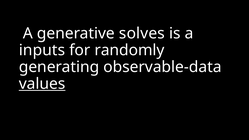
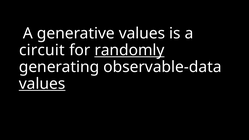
generative solves: solves -> values
inputs: inputs -> circuit
randomly underline: none -> present
